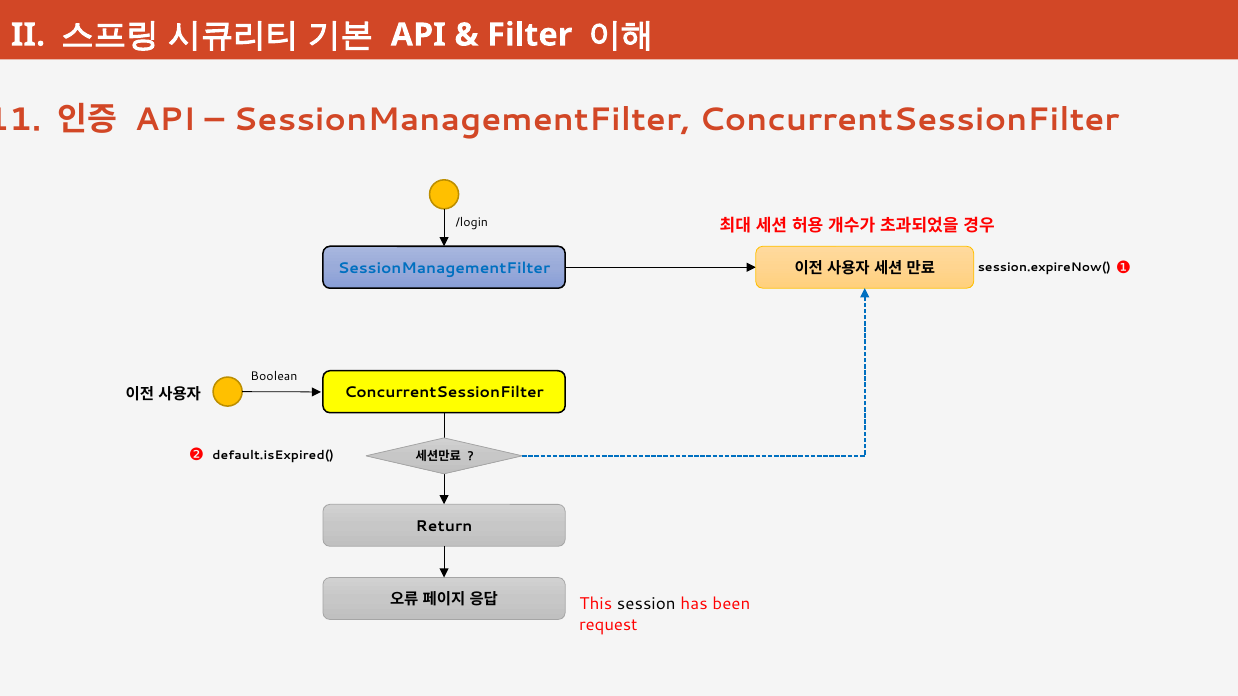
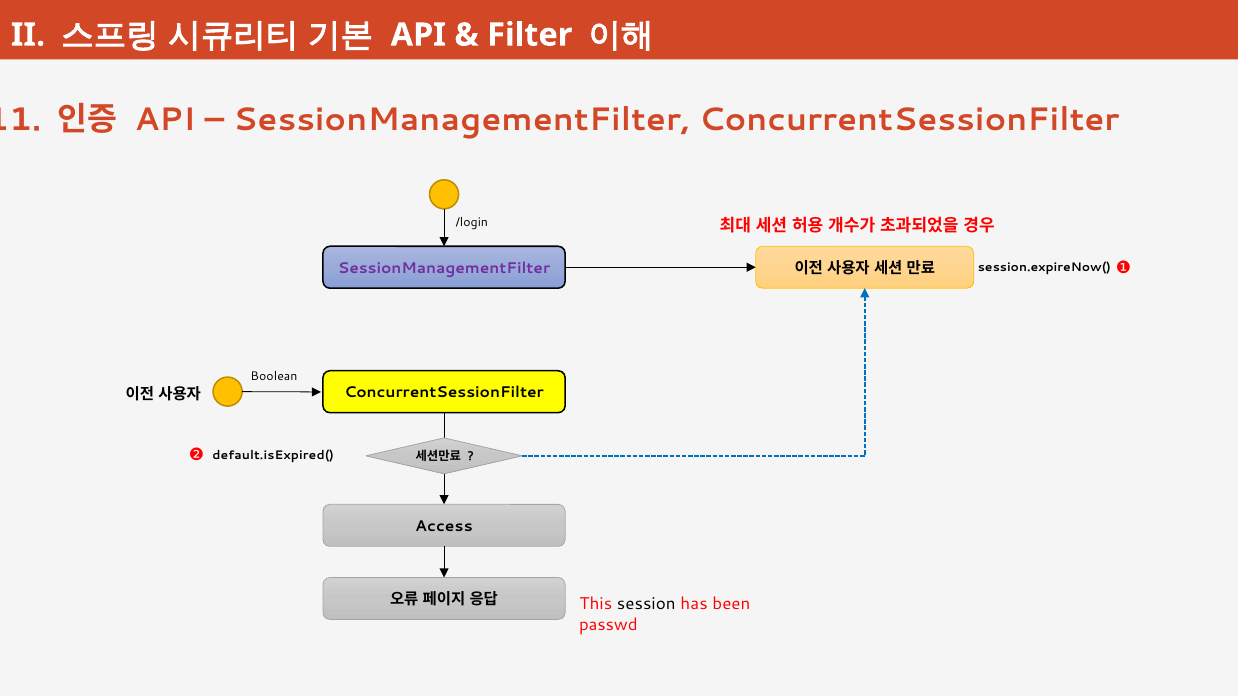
SessionManagementFilter at (444, 268) colour: blue -> purple
Return: Return -> Access
request: request -> passwd
